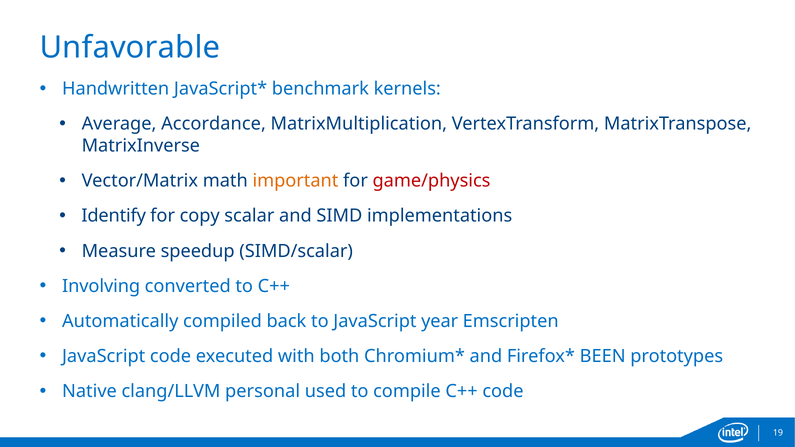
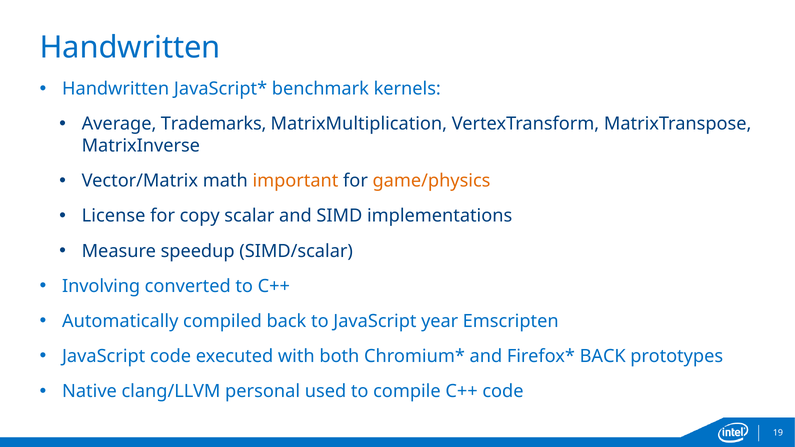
Unfavorable at (130, 48): Unfavorable -> Handwritten
Accordance: Accordance -> Trademarks
game/physics colour: red -> orange
Identify: Identify -> License
BEEN at (603, 356): BEEN -> BACK
